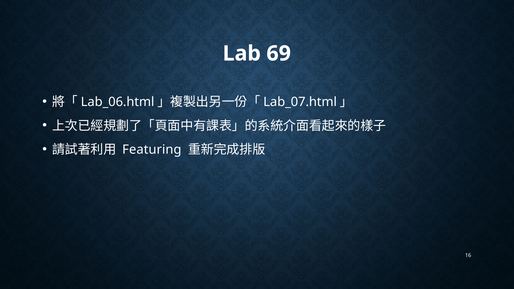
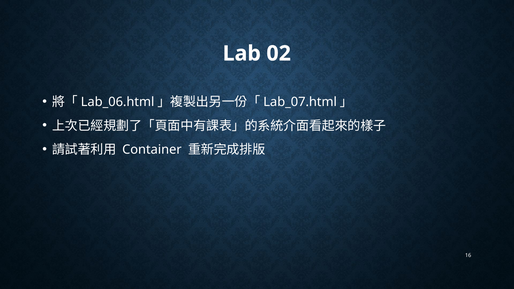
69: 69 -> 02
Featuring: Featuring -> Container
